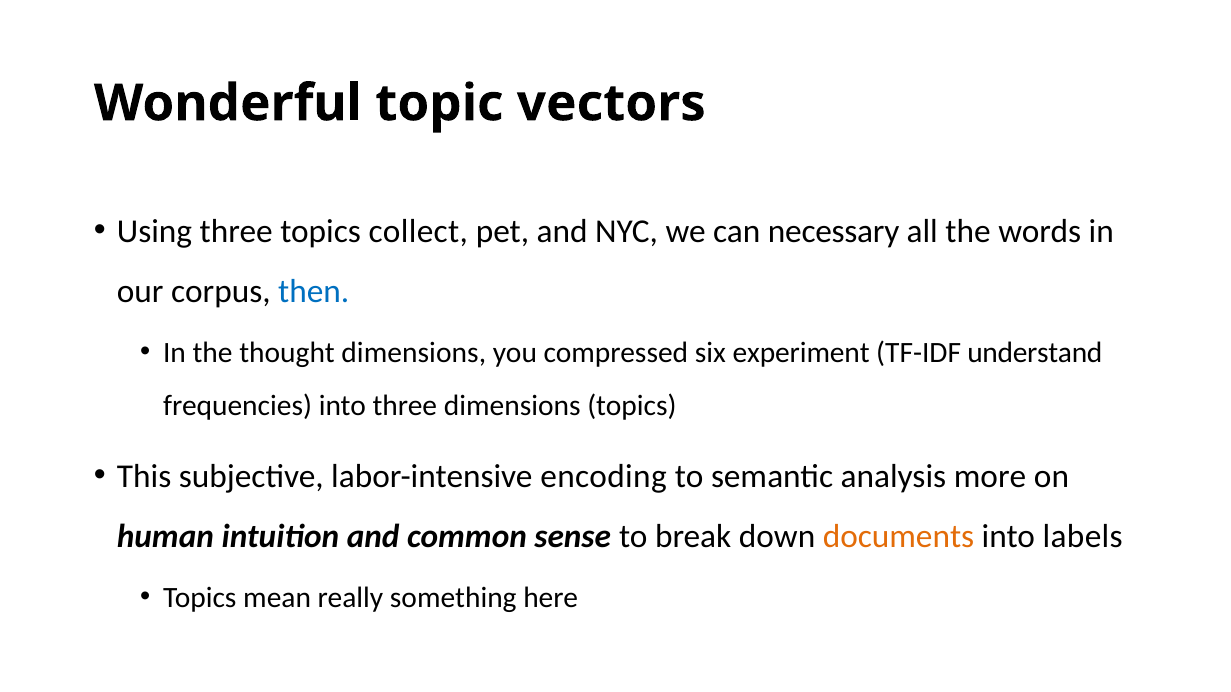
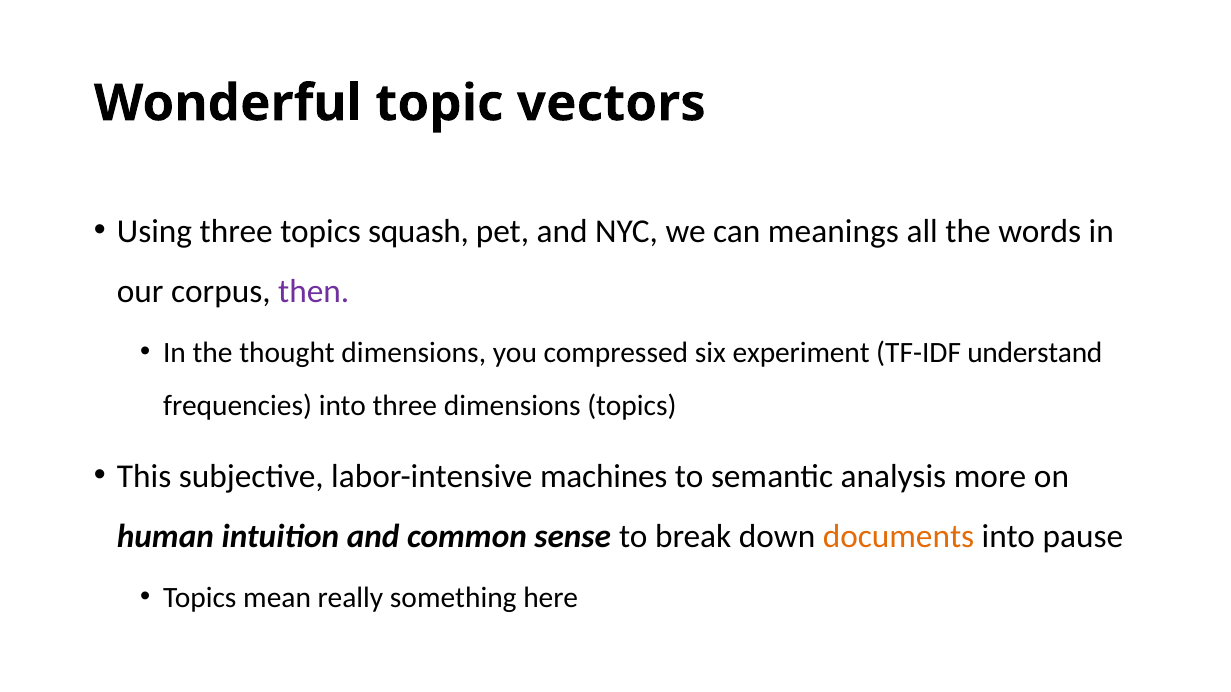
collect: collect -> squash
necessary: necessary -> meanings
then colour: blue -> purple
encoding: encoding -> machines
labels: labels -> pause
